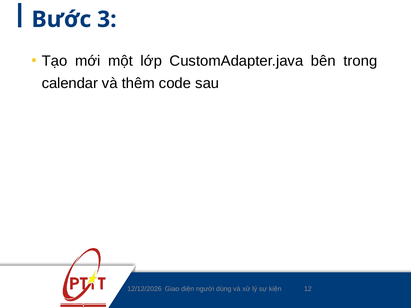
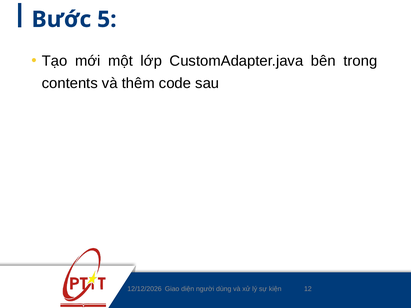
3: 3 -> 5
calendar: calendar -> contents
